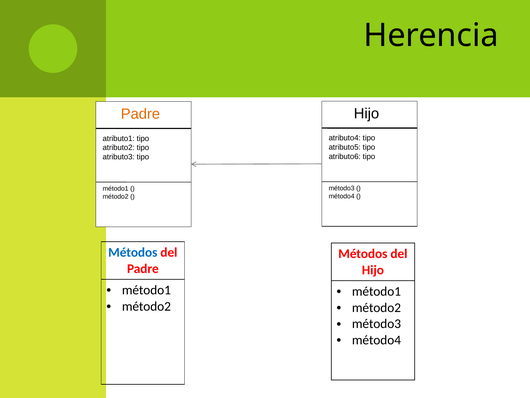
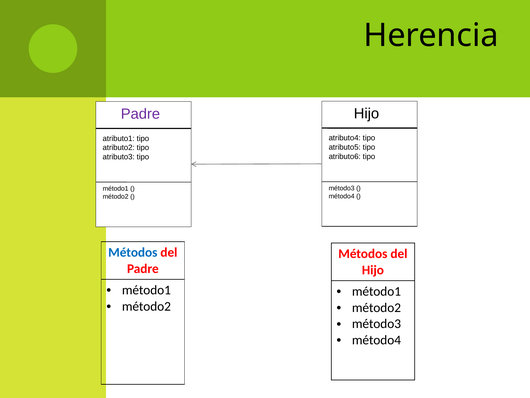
Padre at (140, 114) colour: orange -> purple
